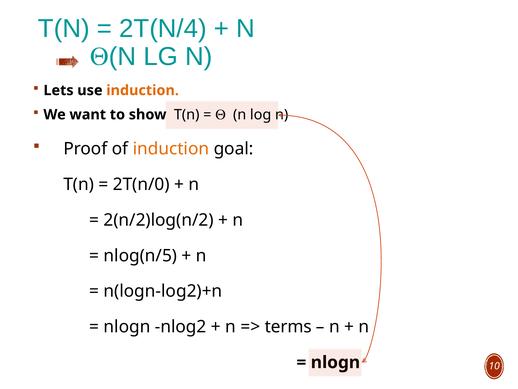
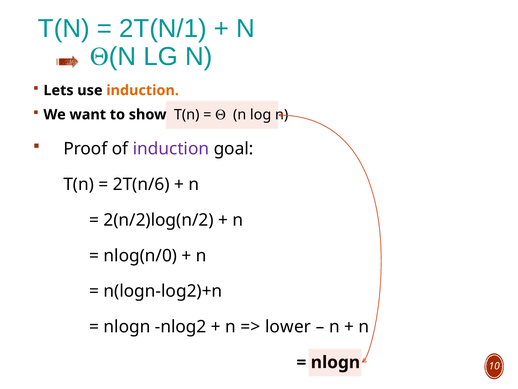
2T(N/4: 2T(N/4 -> 2T(N/1
induction at (171, 149) colour: orange -> purple
2T(n/0: 2T(n/0 -> 2T(n/6
nlog(n/5: nlog(n/5 -> nlog(n/0
terms: terms -> lower
